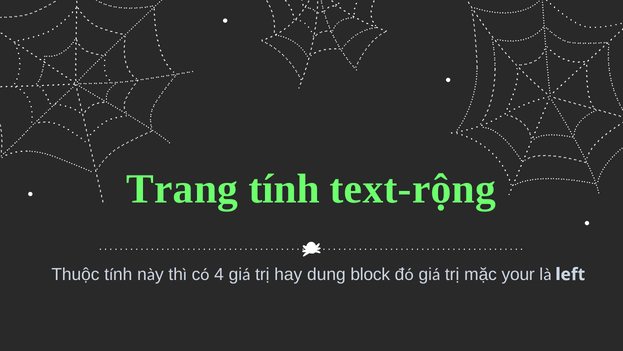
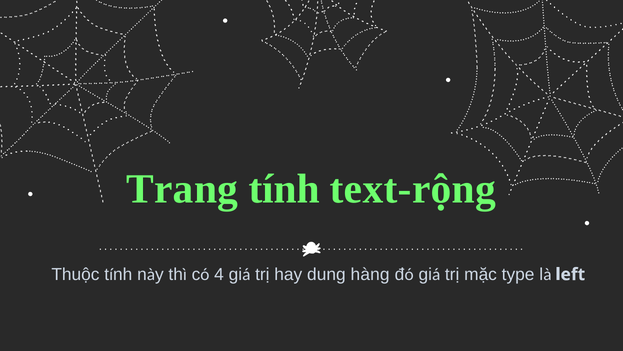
block: block -> hàng
your: your -> type
